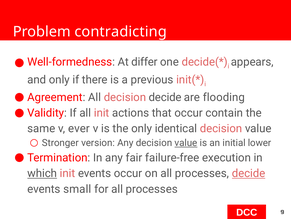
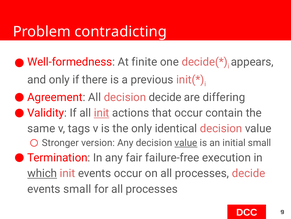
differ: differ -> finite
flooding: flooding -> differing
init at (102, 113) underline: none -> present
ever: ever -> tags
initial lower: lower -> small
decide at (249, 173) underline: present -> none
